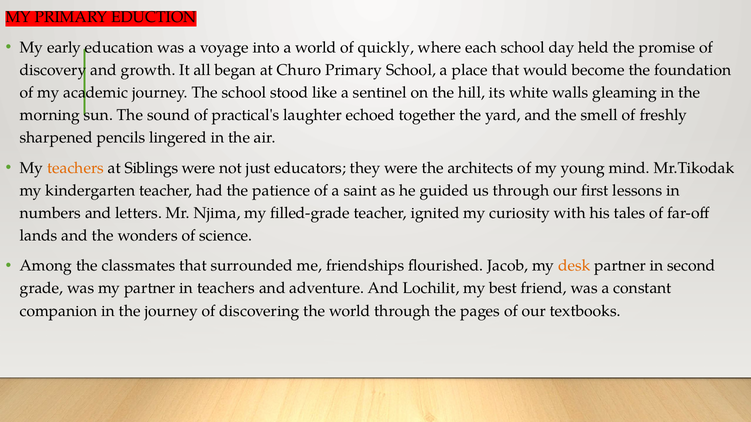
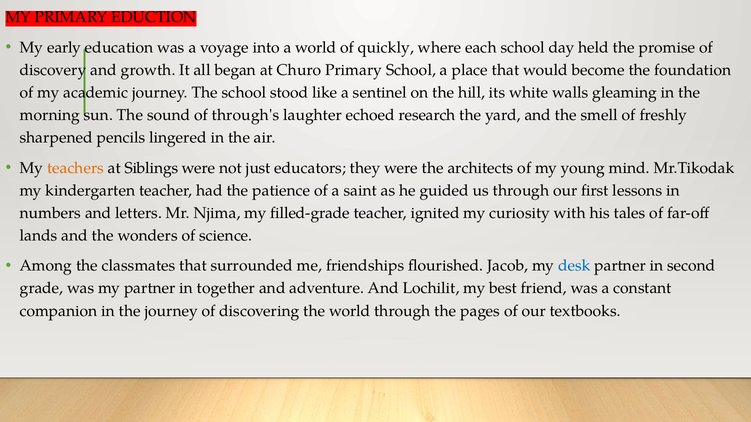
practical's: practical's -> through's
together: together -> research
desk colour: orange -> blue
in teachers: teachers -> together
